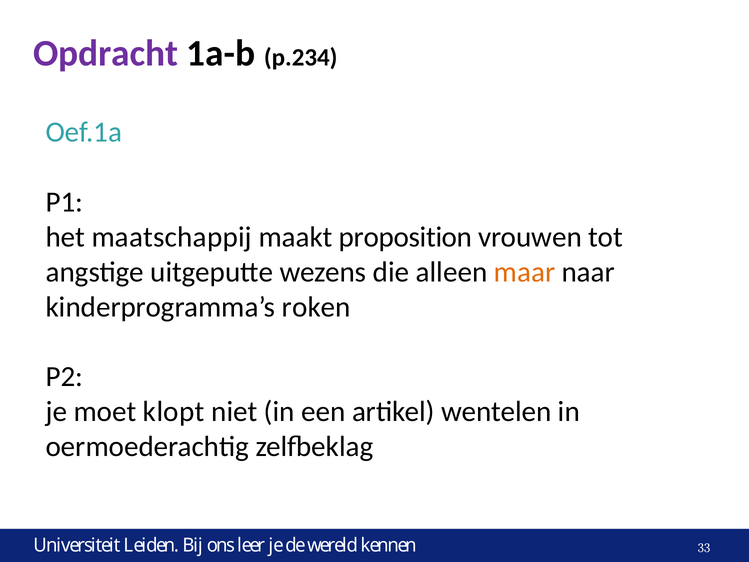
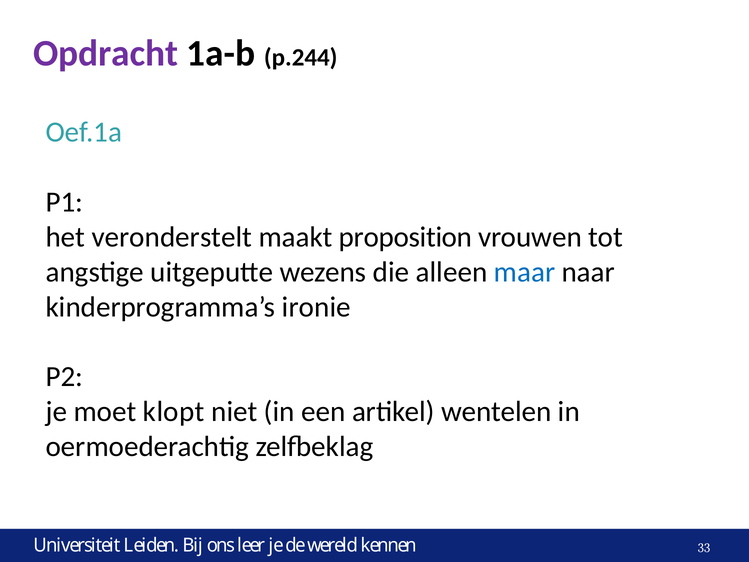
p.234: p.234 -> p.244
maatschappij: maatschappij -> veronderstelt
maar colour: orange -> blue
roken: roken -> ironie
